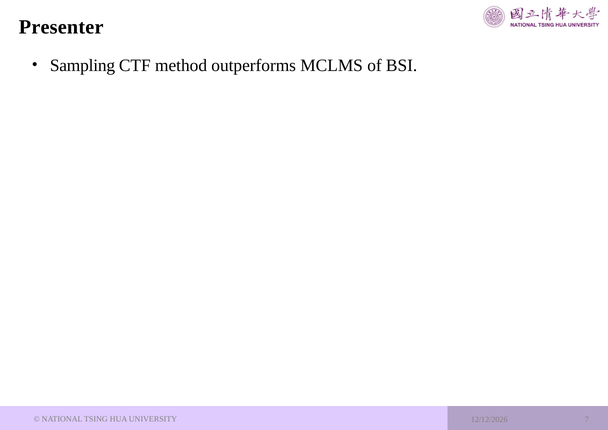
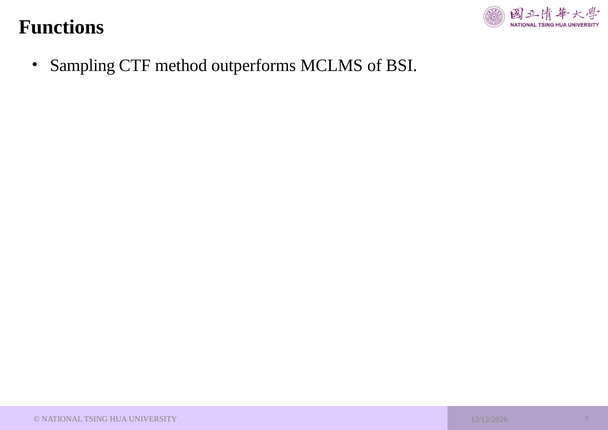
Presenter: Presenter -> Functions
